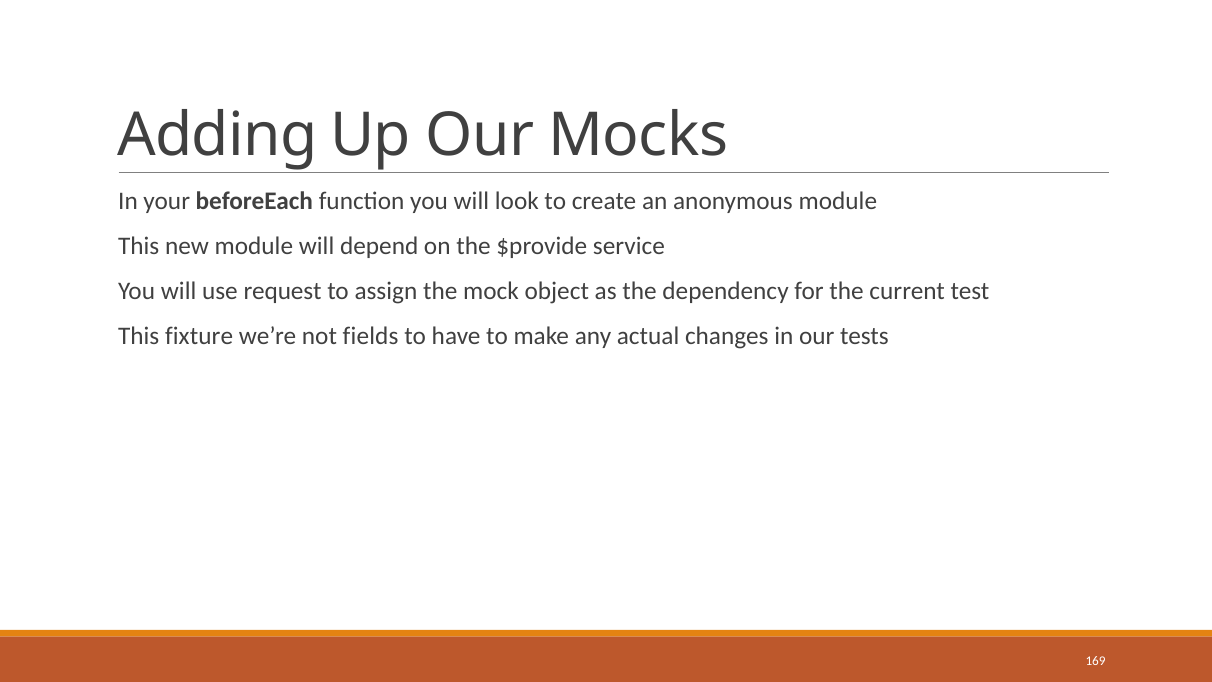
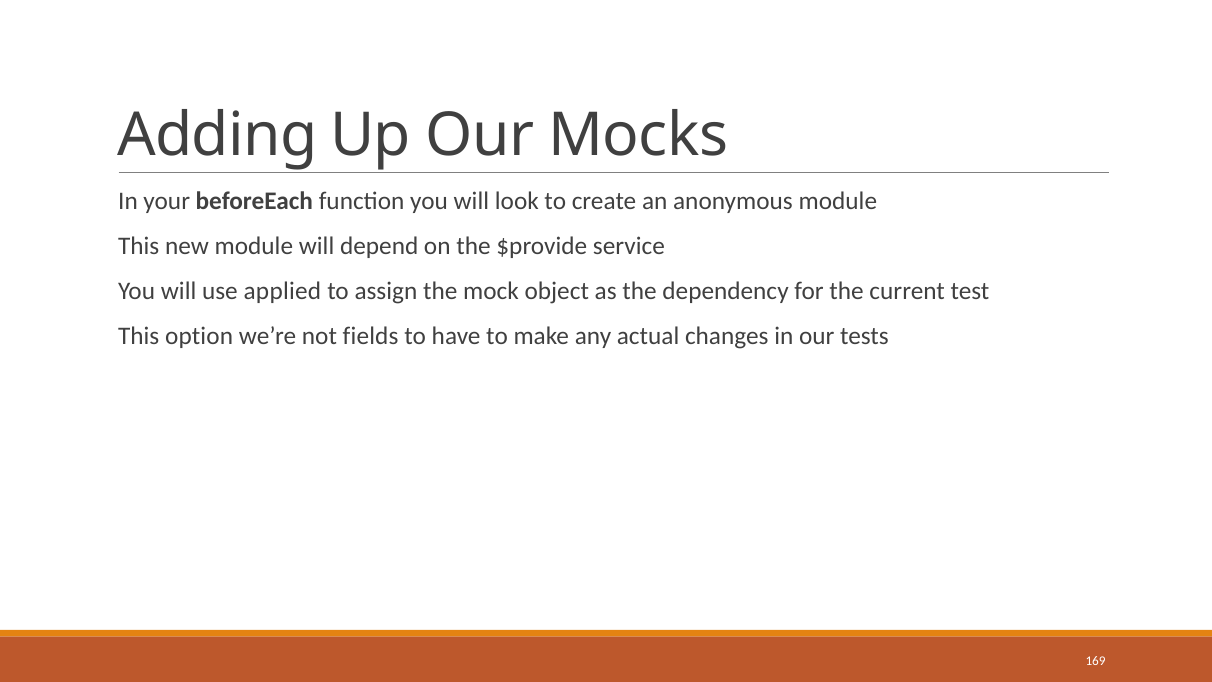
request: request -> applied
fixture: fixture -> option
